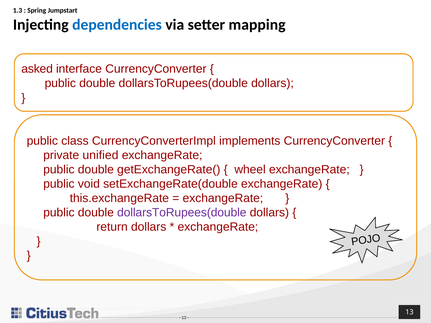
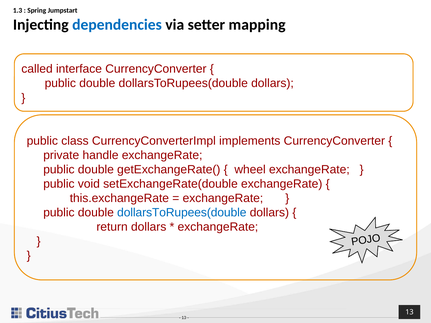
asked: asked -> called
unified: unified -> handle
dollarsToRupees(double at (182, 213) colour: purple -> blue
